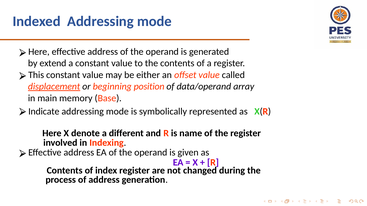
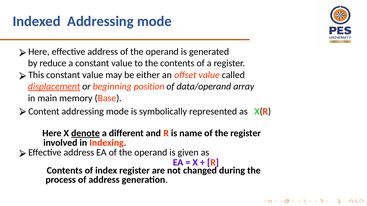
extend: extend -> reduce
Indicate: Indicate -> Content
denote underline: none -> present
